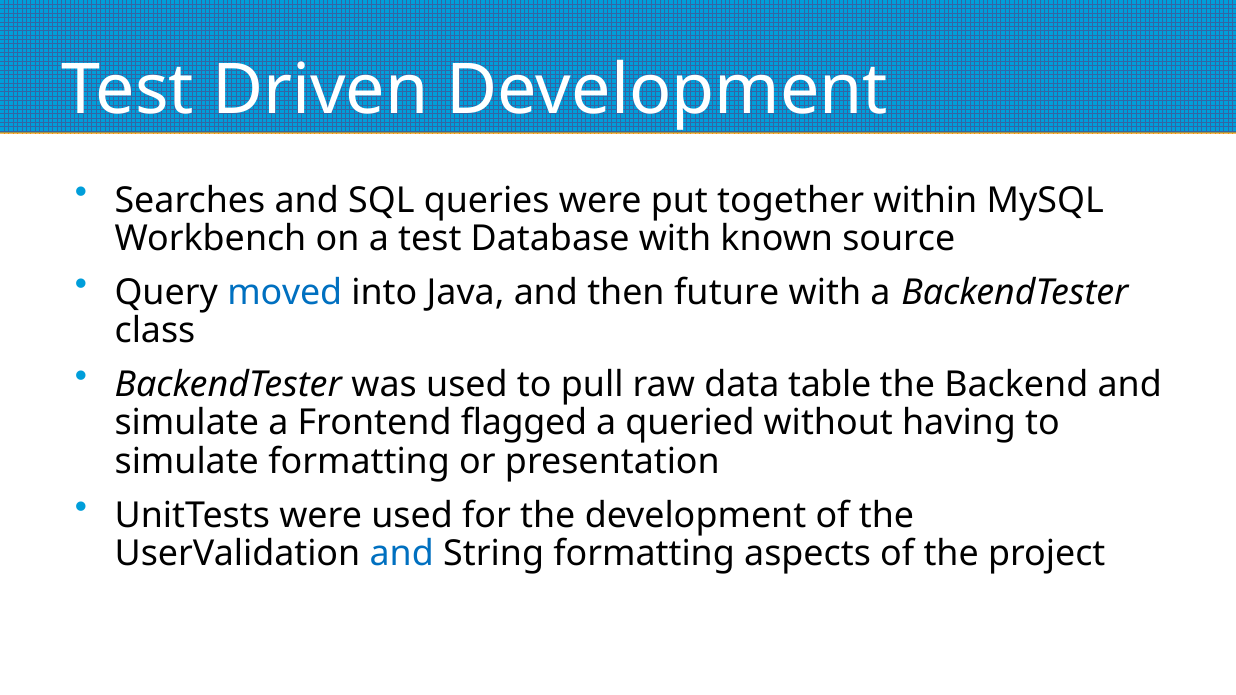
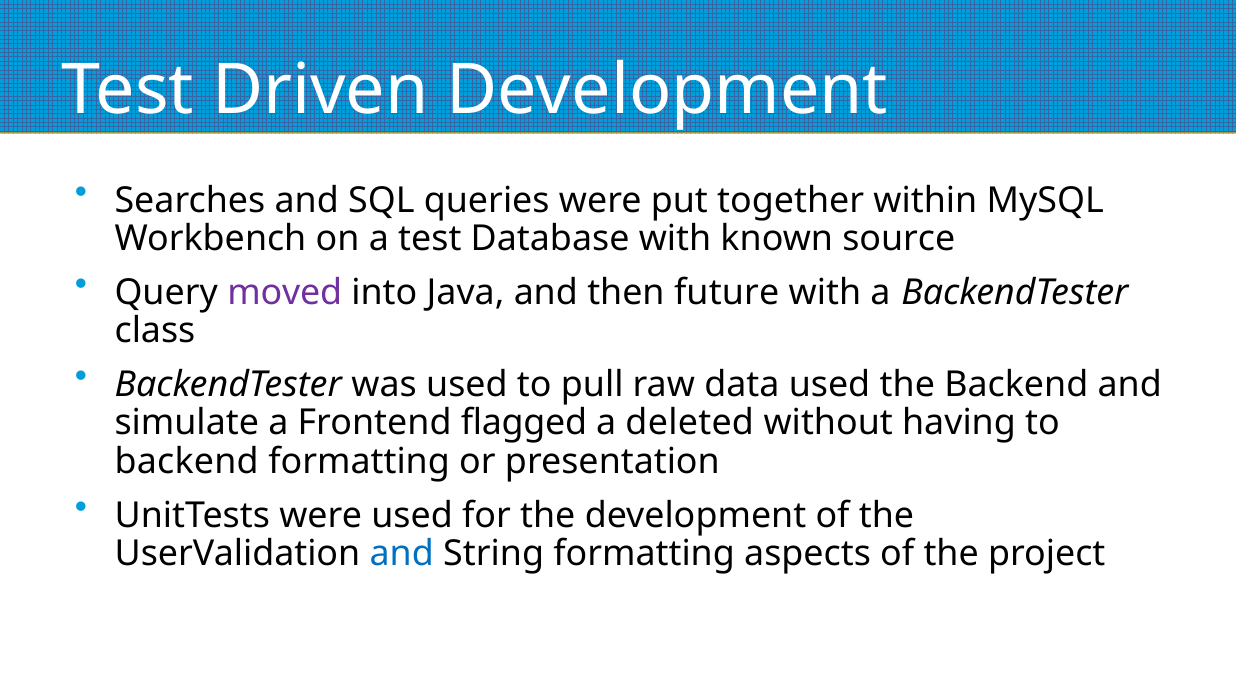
moved colour: blue -> purple
data table: table -> used
queried: queried -> deleted
simulate at (187, 462): simulate -> backend
